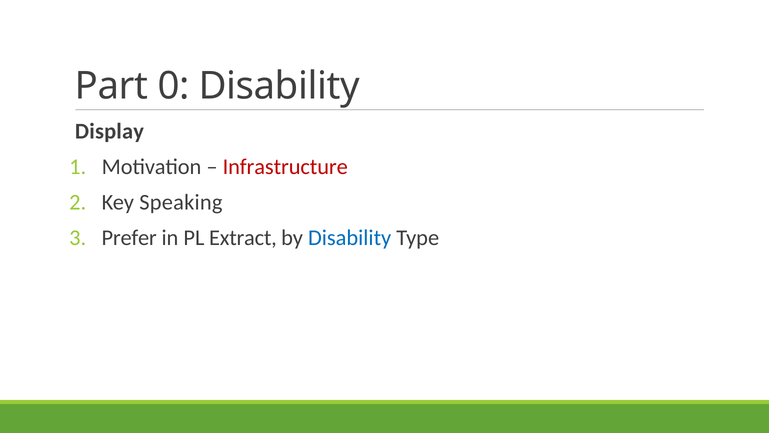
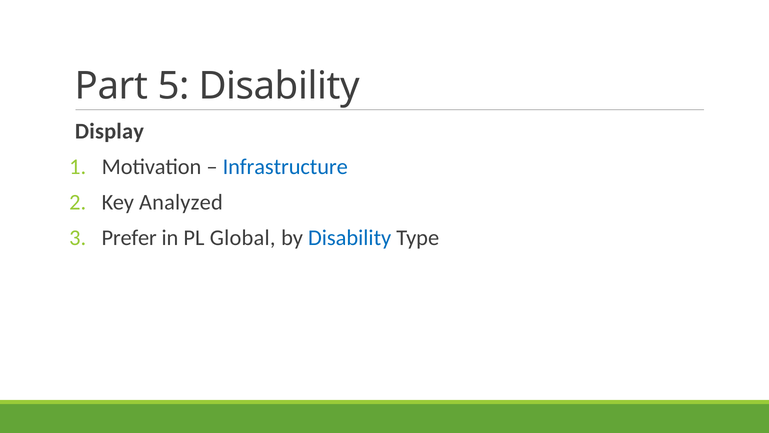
0: 0 -> 5
Infrastructure colour: red -> blue
Speaking: Speaking -> Analyzed
Extract: Extract -> Global
